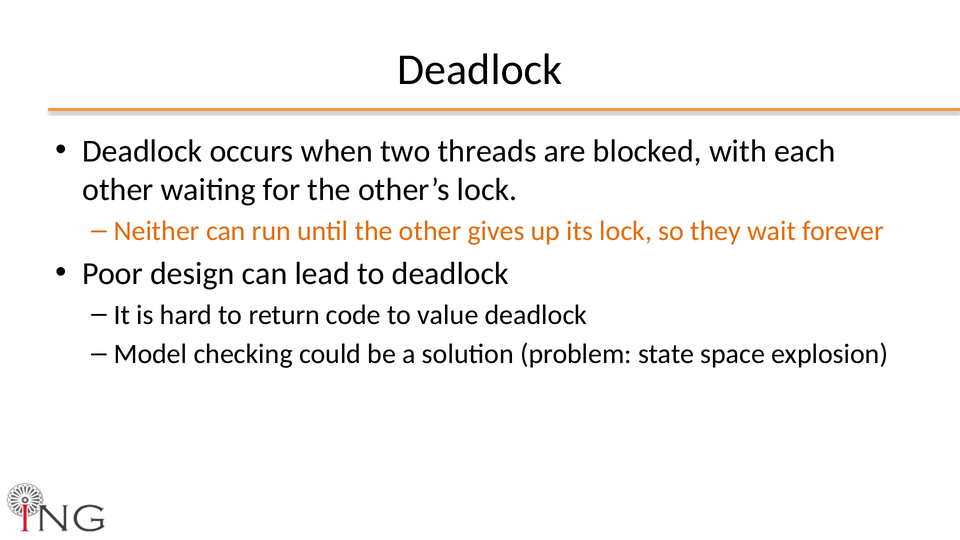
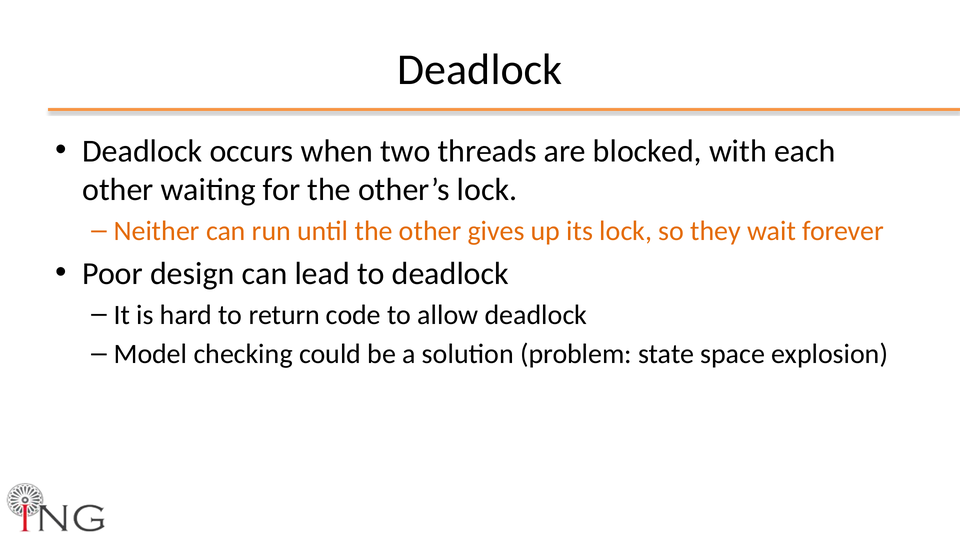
value: value -> allow
